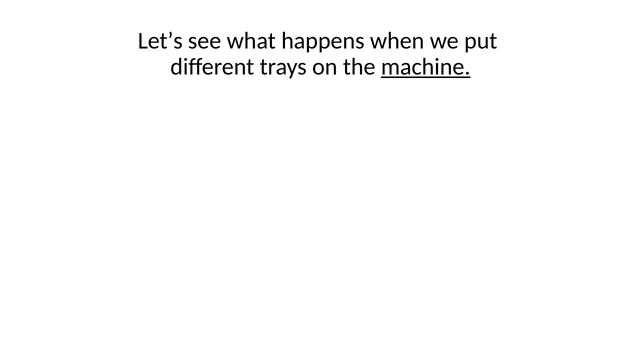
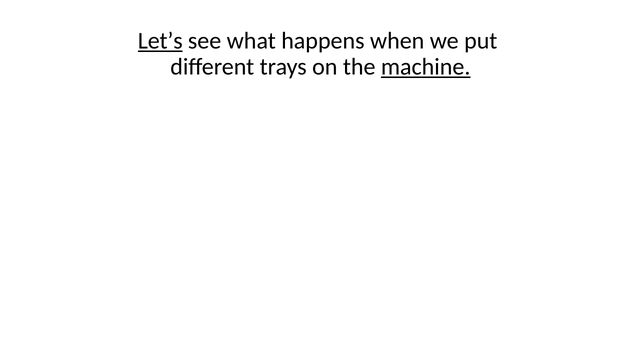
Let’s underline: none -> present
